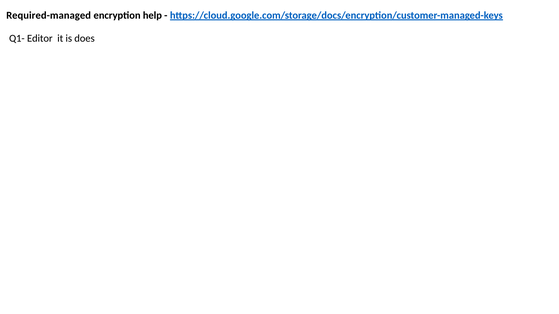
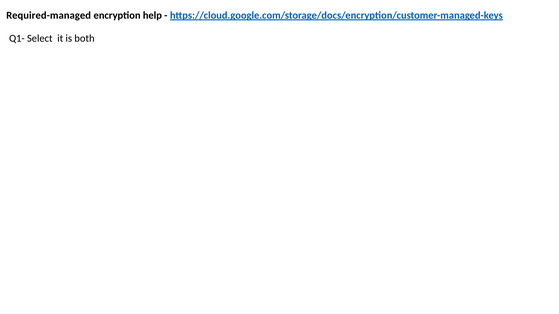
Editor: Editor -> Select
does: does -> both
